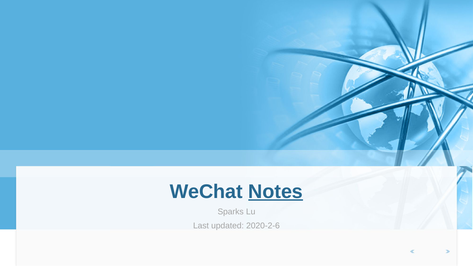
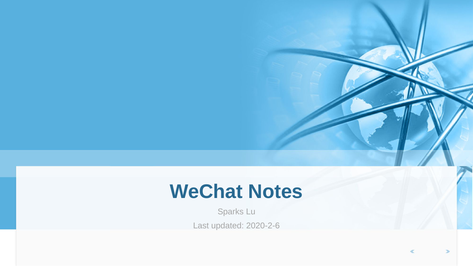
Notes underline: present -> none
